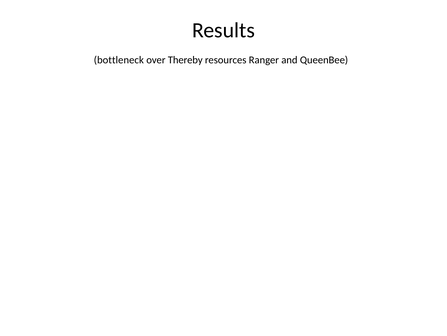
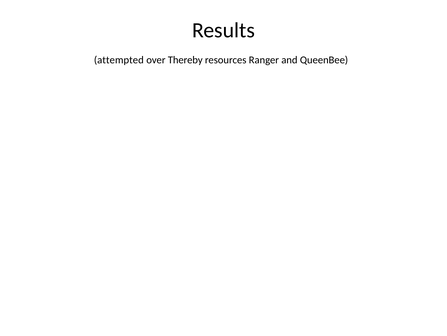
bottleneck: bottleneck -> attempted
